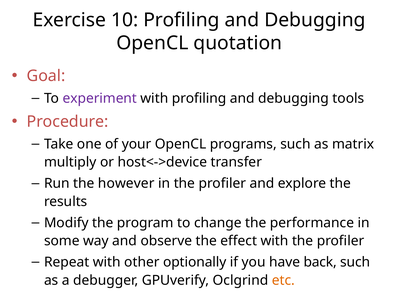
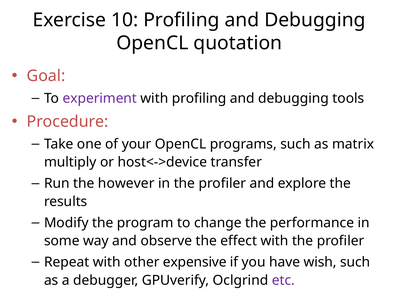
optionally: optionally -> expensive
back: back -> wish
etc colour: orange -> purple
